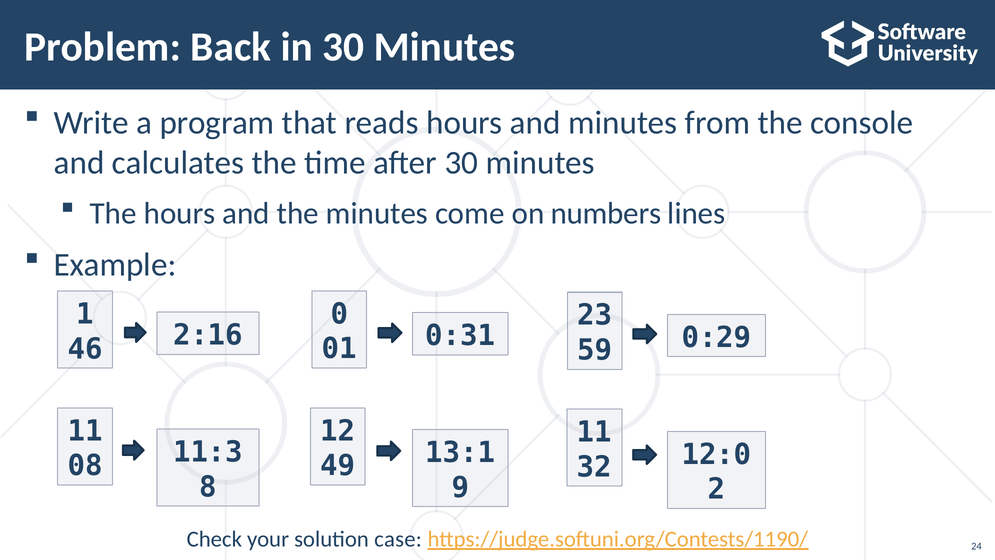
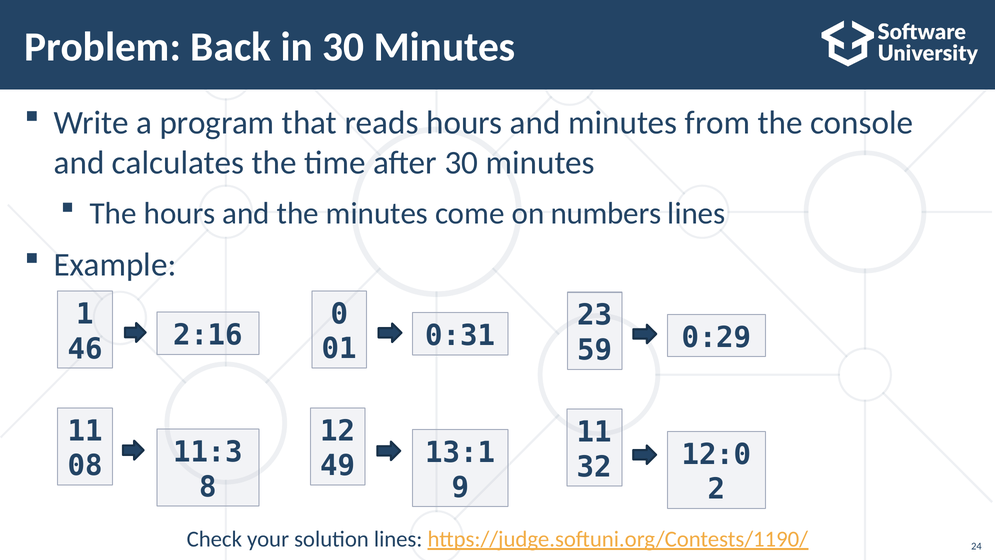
solution case: case -> lines
